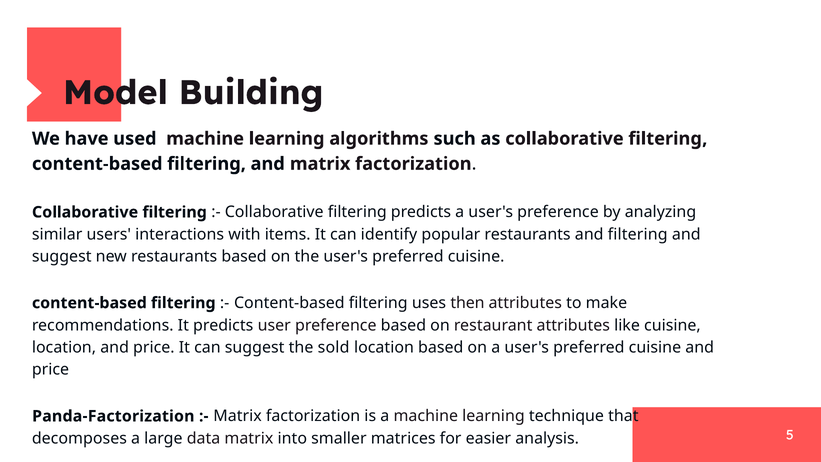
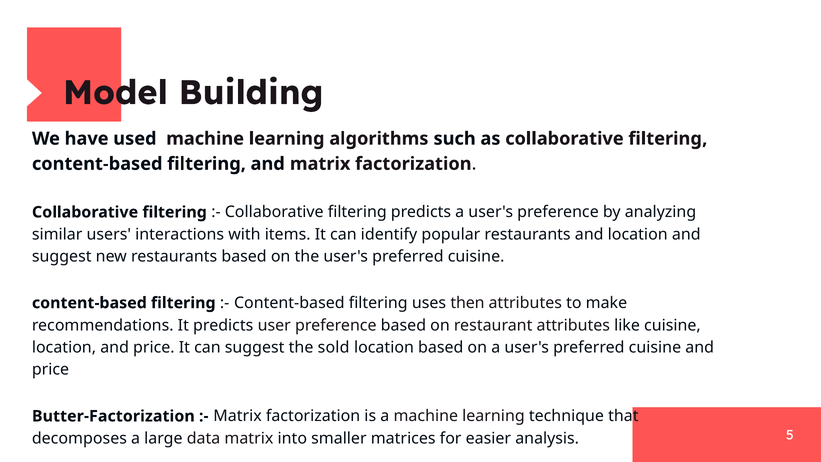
and filtering: filtering -> location
Panda-Factorization: Panda-Factorization -> Butter-Factorization
